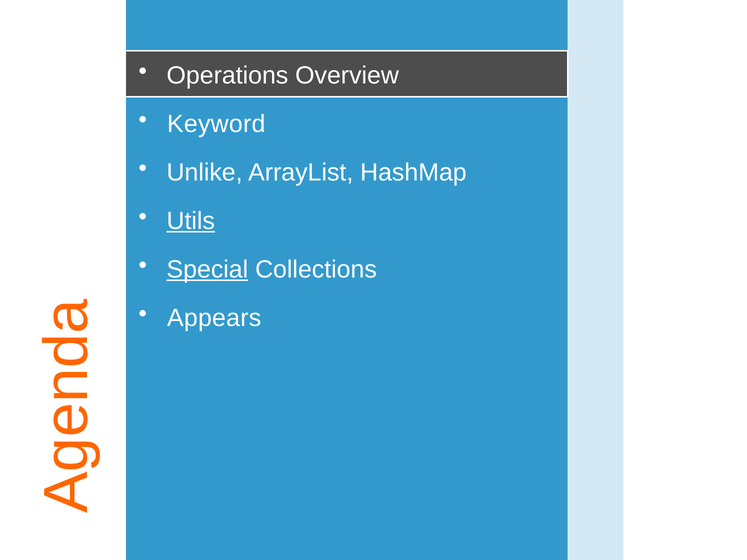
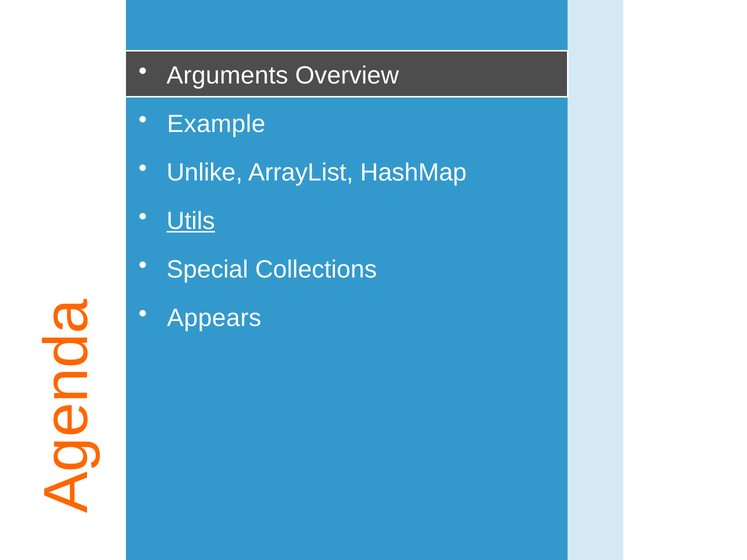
Operations: Operations -> Arguments
Keyword: Keyword -> Example
Special underline: present -> none
